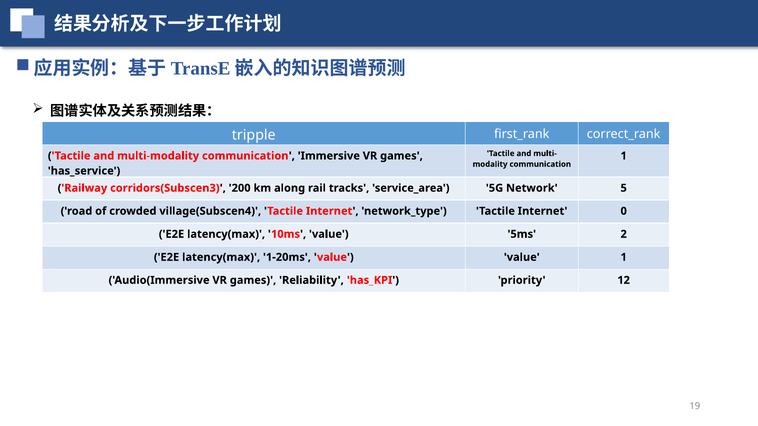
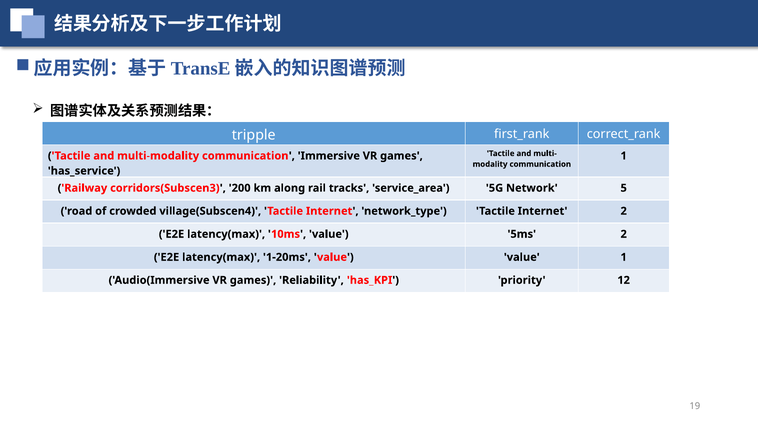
Internet 0: 0 -> 2
